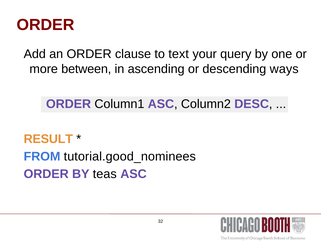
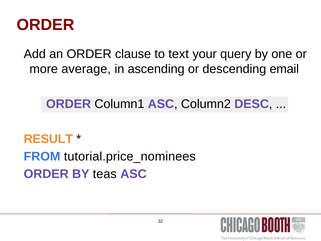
between: between -> average
ways: ways -> email
tutorial.good_nominees: tutorial.good_nominees -> tutorial.price_nominees
